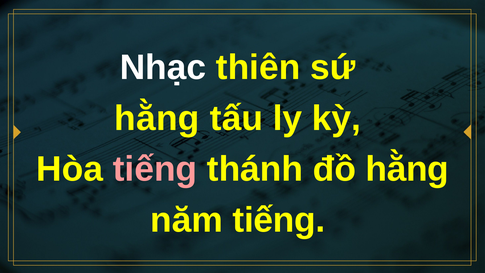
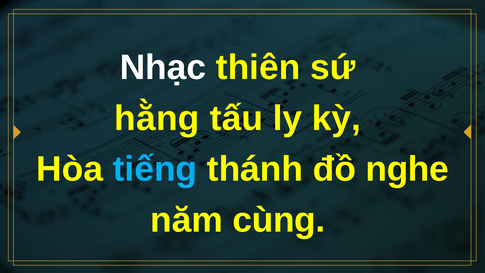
tiếng at (155, 169) colour: pink -> light blue
đồ hằng: hằng -> nghe
năm tiếng: tiếng -> cùng
